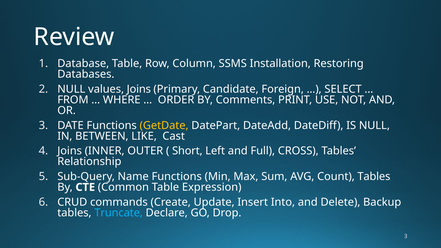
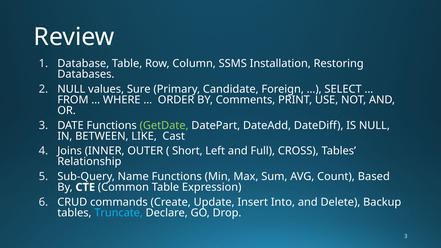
values Joins: Joins -> Sure
GetDate colour: yellow -> light green
Count Tables: Tables -> Based
